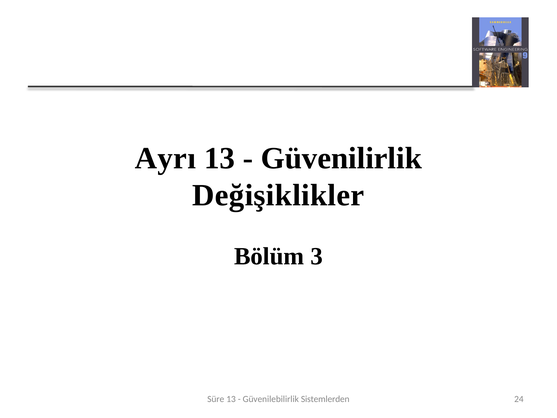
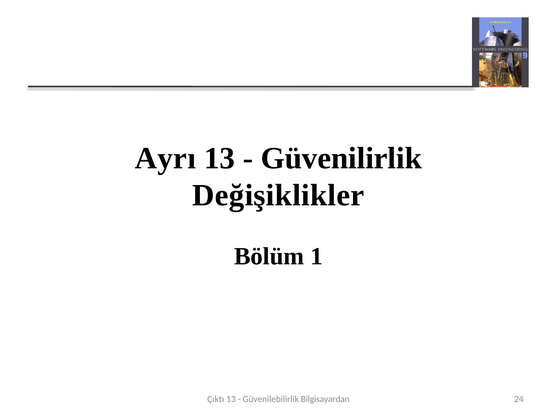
3: 3 -> 1
Süre: Süre -> Çıktı
Sistemlerden: Sistemlerden -> Bilgisayardan
